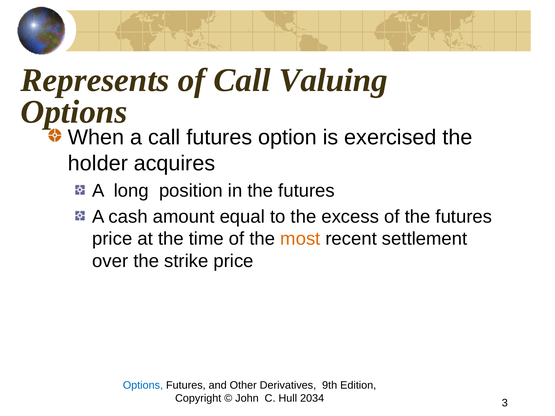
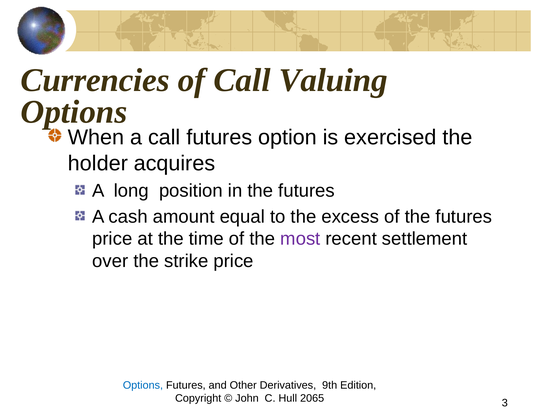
Represents: Represents -> Currencies
most colour: orange -> purple
2034: 2034 -> 2065
